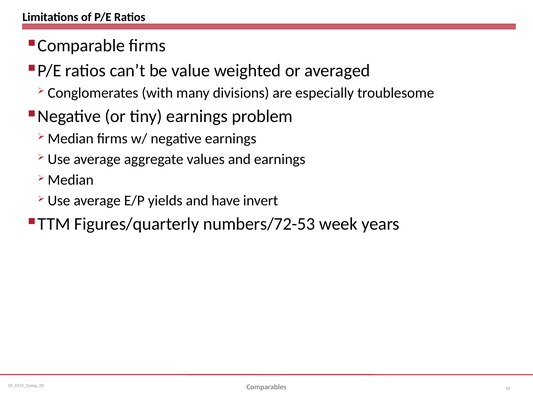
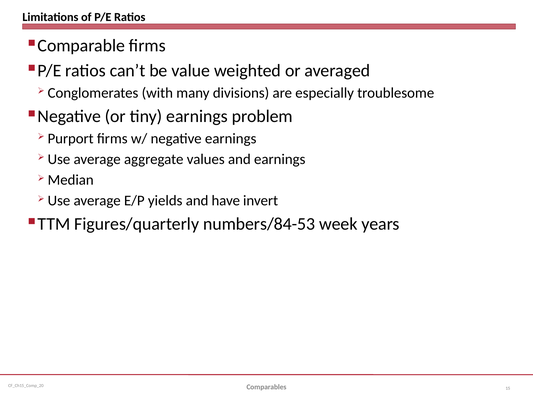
Median at (71, 138): Median -> Purport
numbers/72-53: numbers/72-53 -> numbers/84-53
